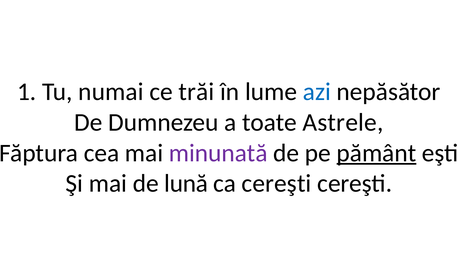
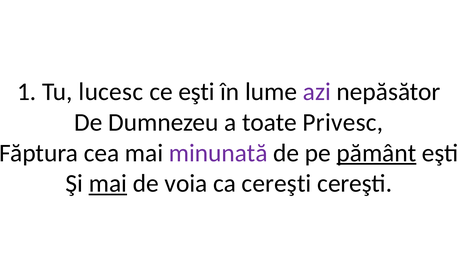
numai: numai -> lucesc
ce trăi: trăi -> eşti
azi colour: blue -> purple
Astrele: Astrele -> Privesc
mai at (108, 183) underline: none -> present
lună: lună -> voia
